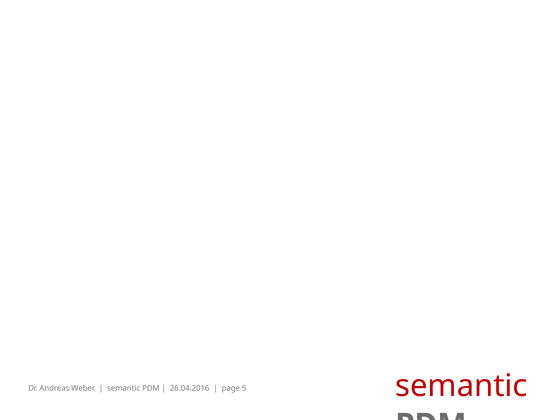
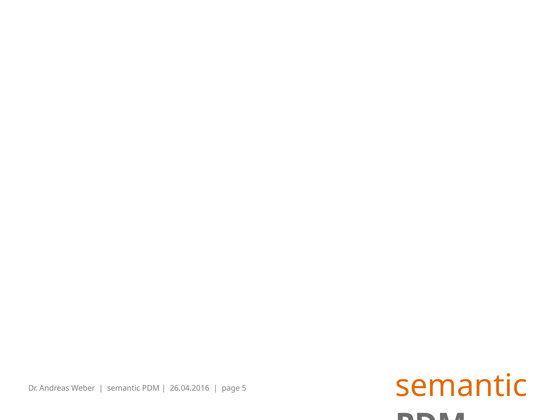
semantic at (461, 386) colour: red -> orange
